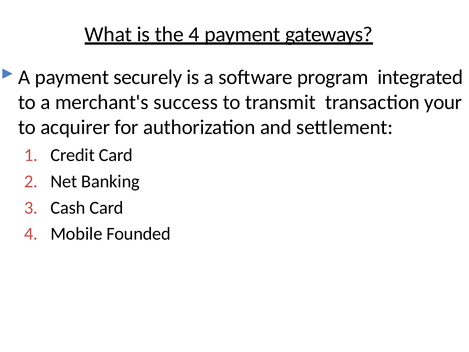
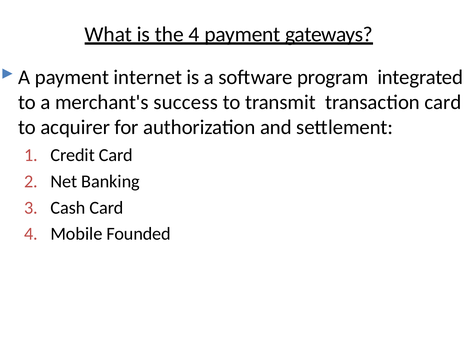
securely: securely -> internet
transaction your: your -> card
